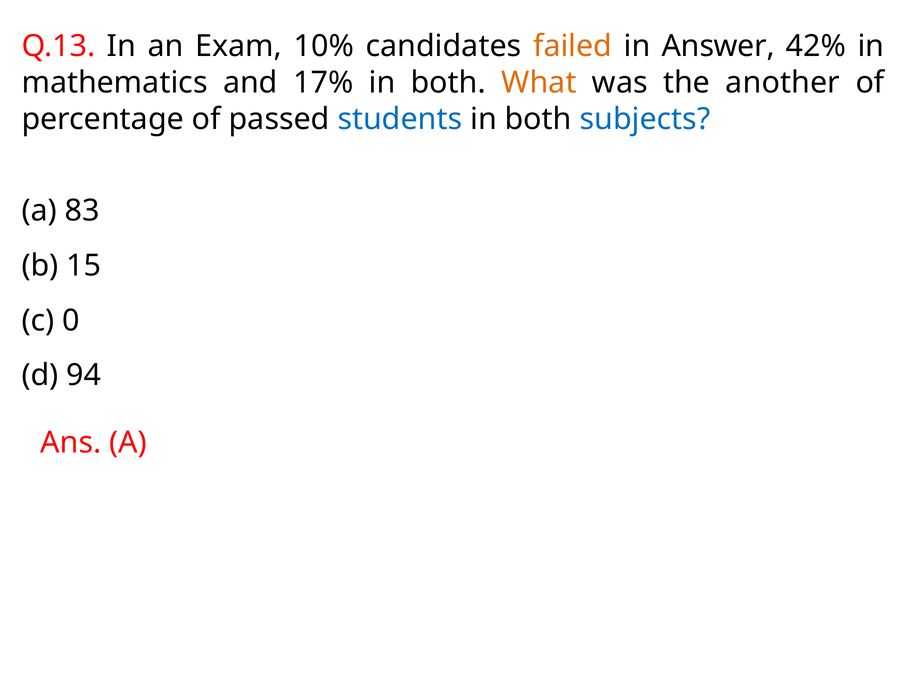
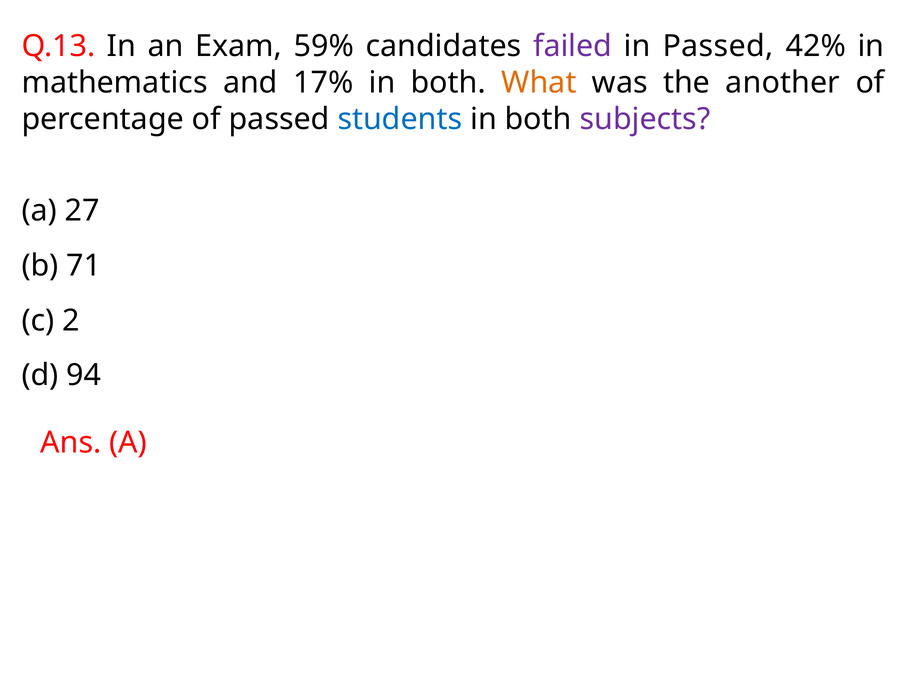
10%: 10% -> 59%
failed colour: orange -> purple
in Answer: Answer -> Passed
subjects colour: blue -> purple
83: 83 -> 27
15: 15 -> 71
0: 0 -> 2
